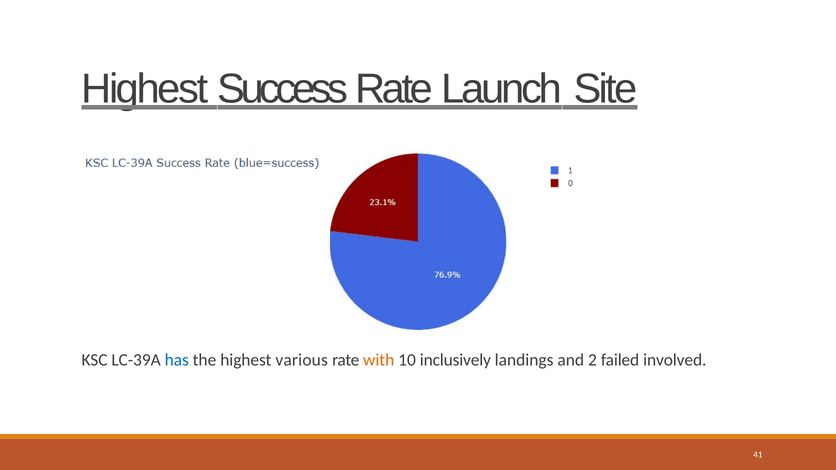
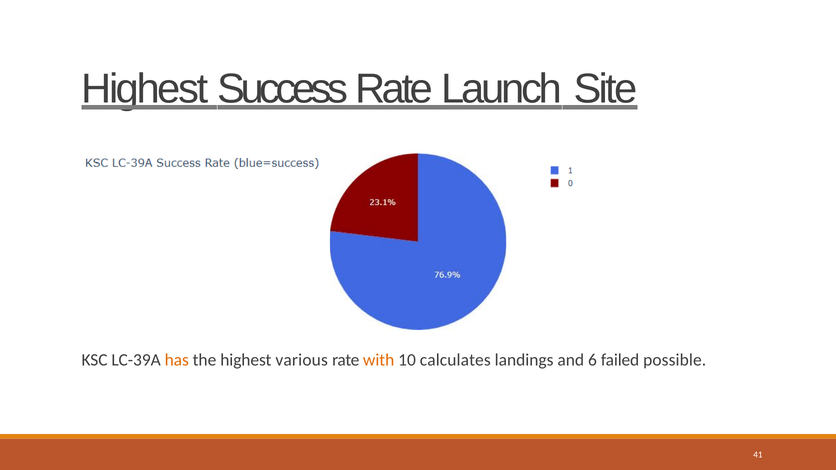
has colour: blue -> orange
inclusively: inclusively -> calculates
2: 2 -> 6
involved: involved -> possible
